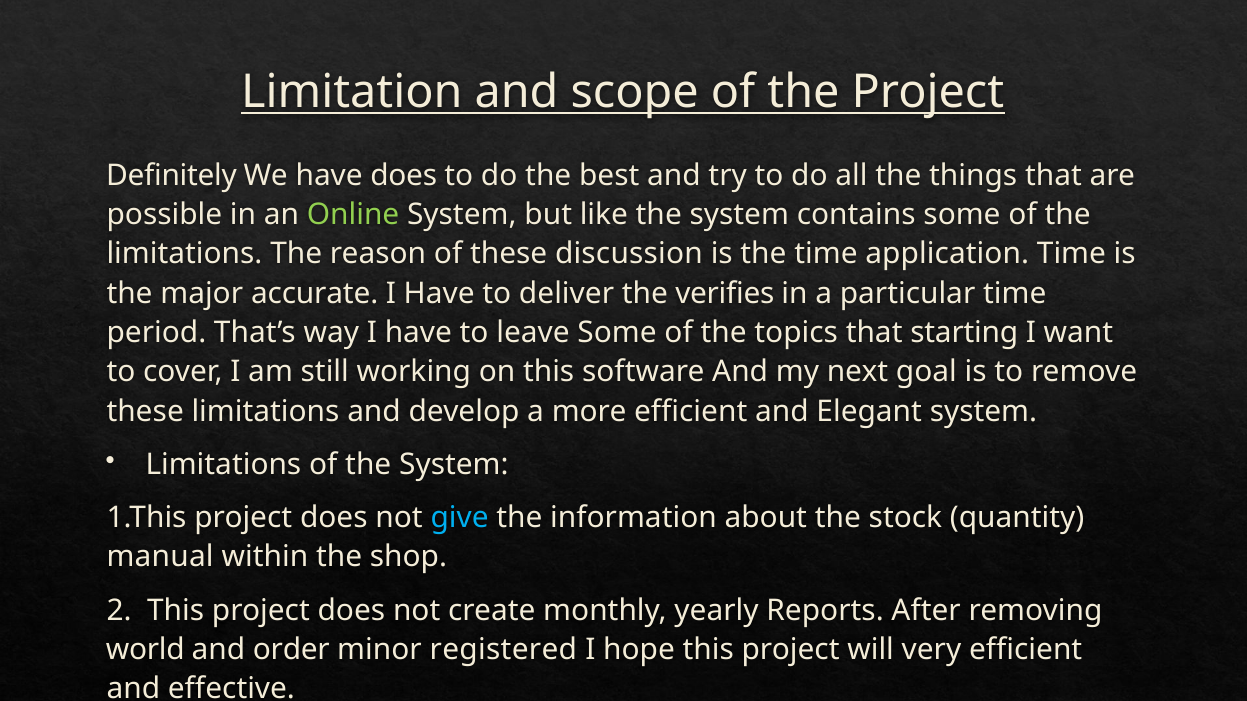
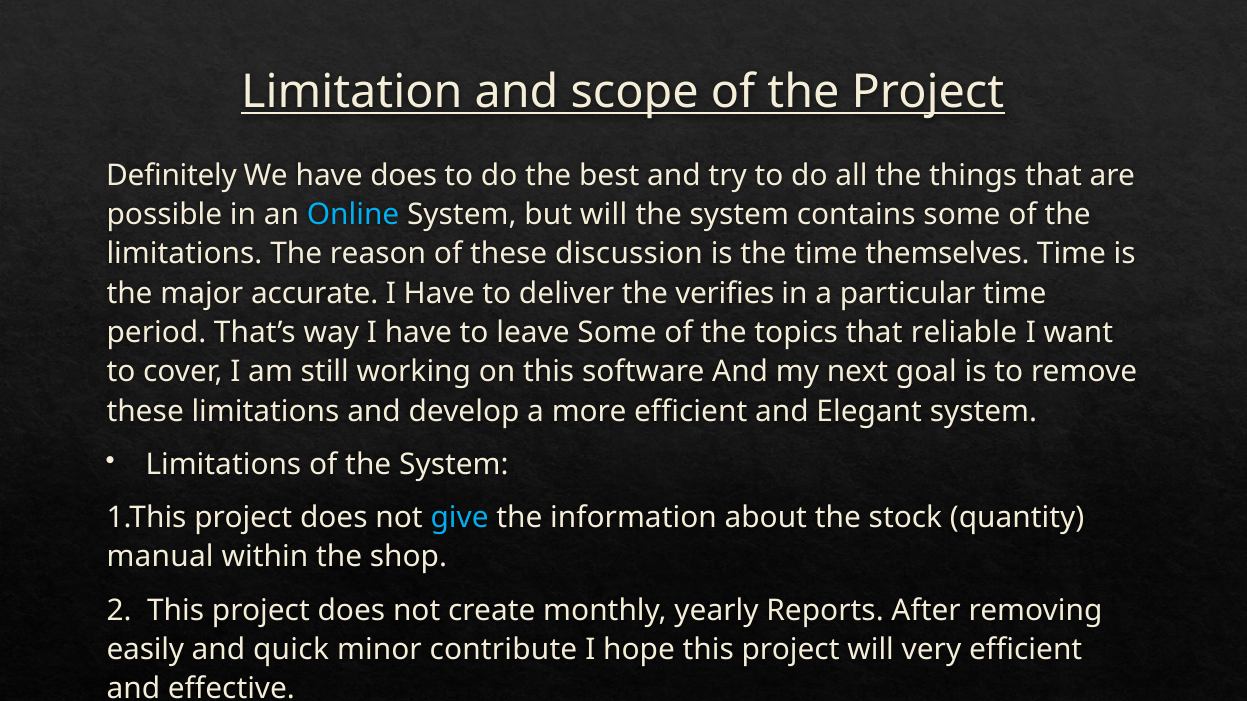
Online colour: light green -> light blue
but like: like -> will
application: application -> themselves
starting: starting -> reliable
world: world -> easily
order: order -> quick
registered: registered -> contribute
